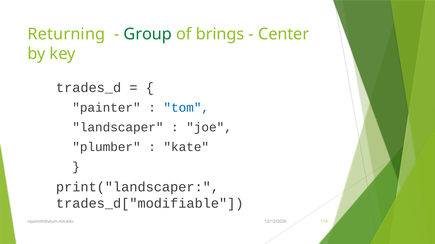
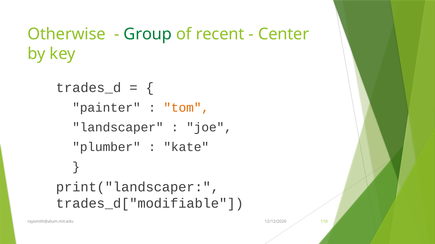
Returning: Returning -> Otherwise
brings: brings -> recent
tom colour: blue -> orange
